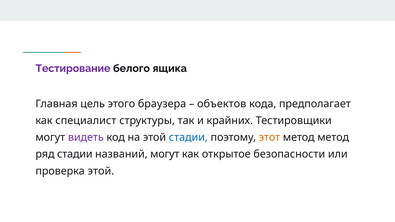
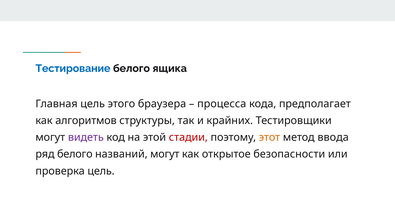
Тестирование colour: purple -> blue
объектов: объектов -> процесса
специалист: специалист -> алгоритмов
стадии at (188, 138) colour: blue -> red
метод метод: метод -> ввода
ряд стадии: стадии -> белого
проверка этой: этой -> цель
